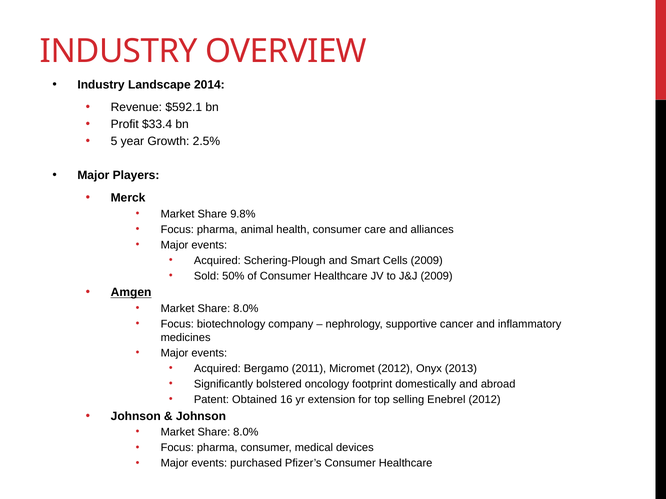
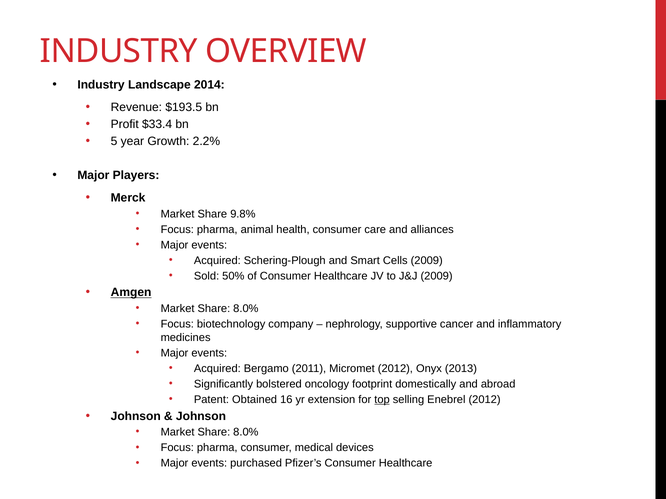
$592.1: $592.1 -> $193.5
2.5%: 2.5% -> 2.2%
top underline: none -> present
